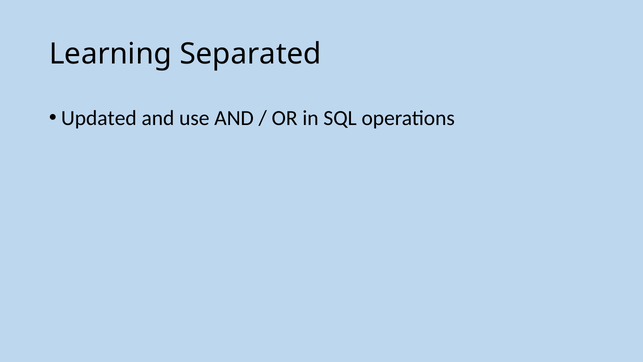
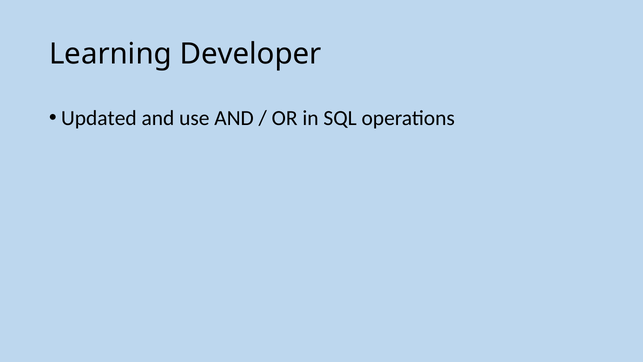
Separated: Separated -> Developer
